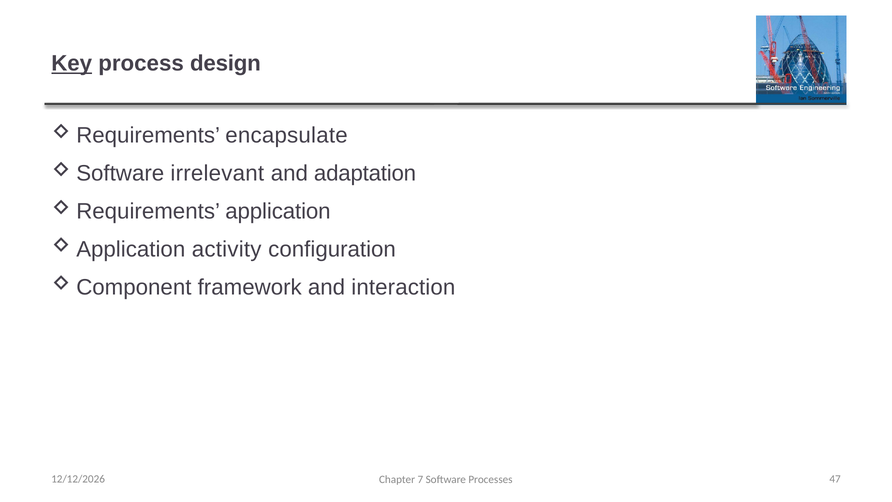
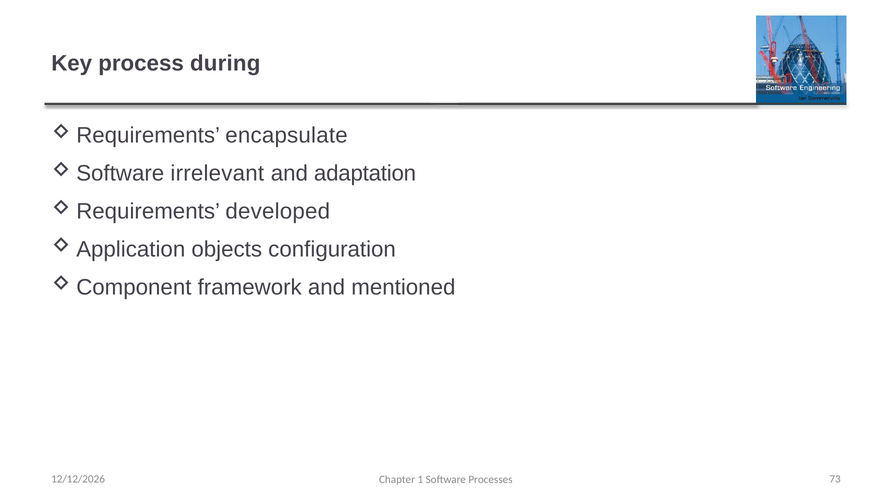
Key underline: present -> none
design: design -> during
application: application -> developed
activity: activity -> objects
interaction: interaction -> mentioned
7: 7 -> 1
47: 47 -> 73
